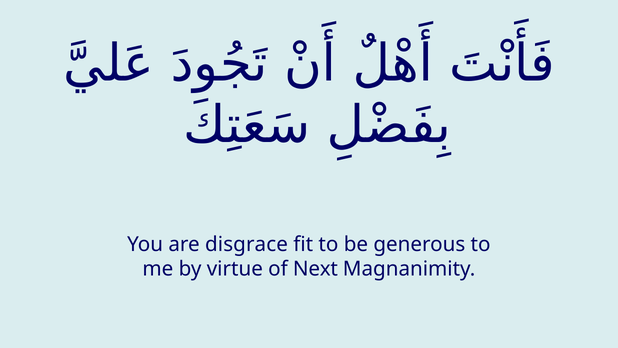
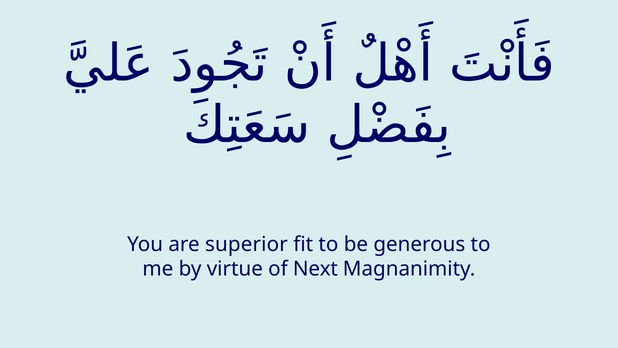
disgrace: disgrace -> superior
